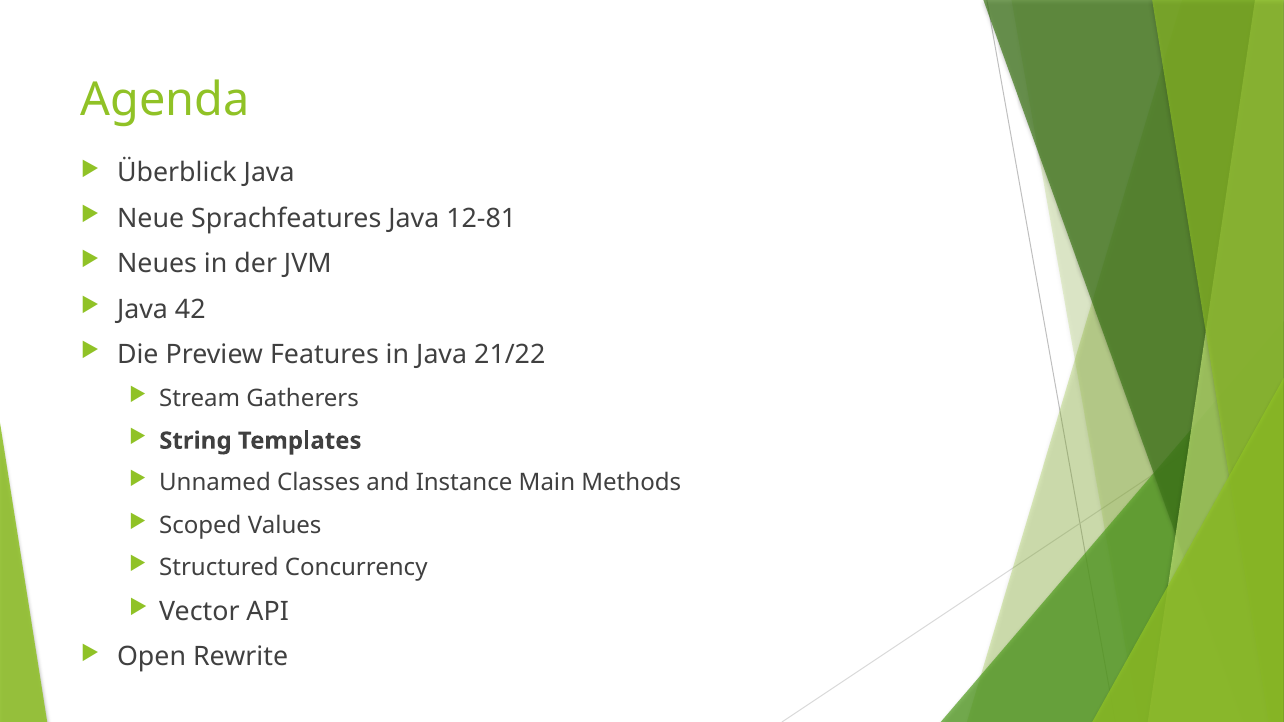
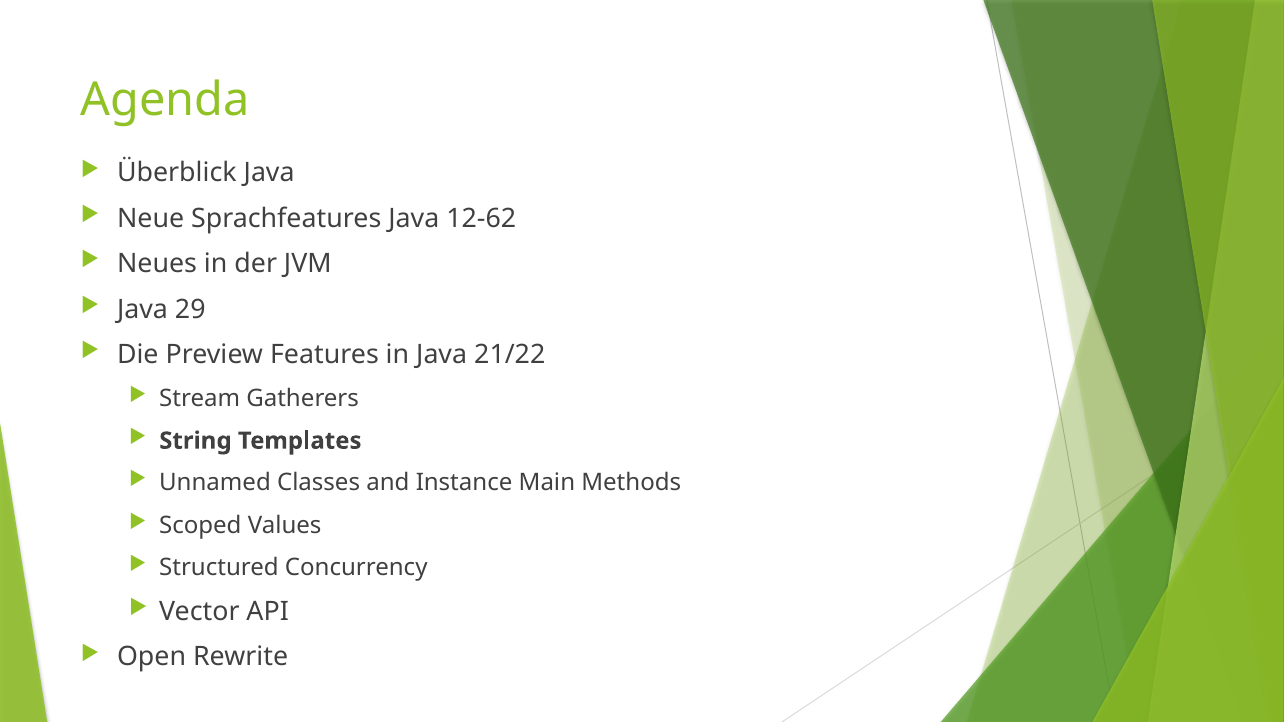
12-81: 12-81 -> 12-62
42: 42 -> 29
